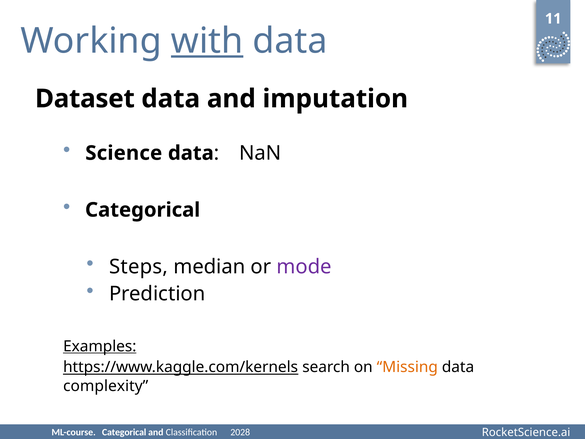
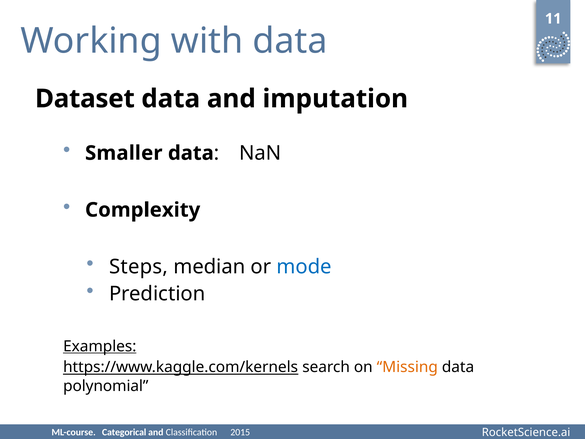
with underline: present -> none
Science: Science -> Smaller
Categorical at (143, 210): Categorical -> Complexity
mode colour: purple -> blue
complexity: complexity -> polynomial
2028: 2028 -> 2015
